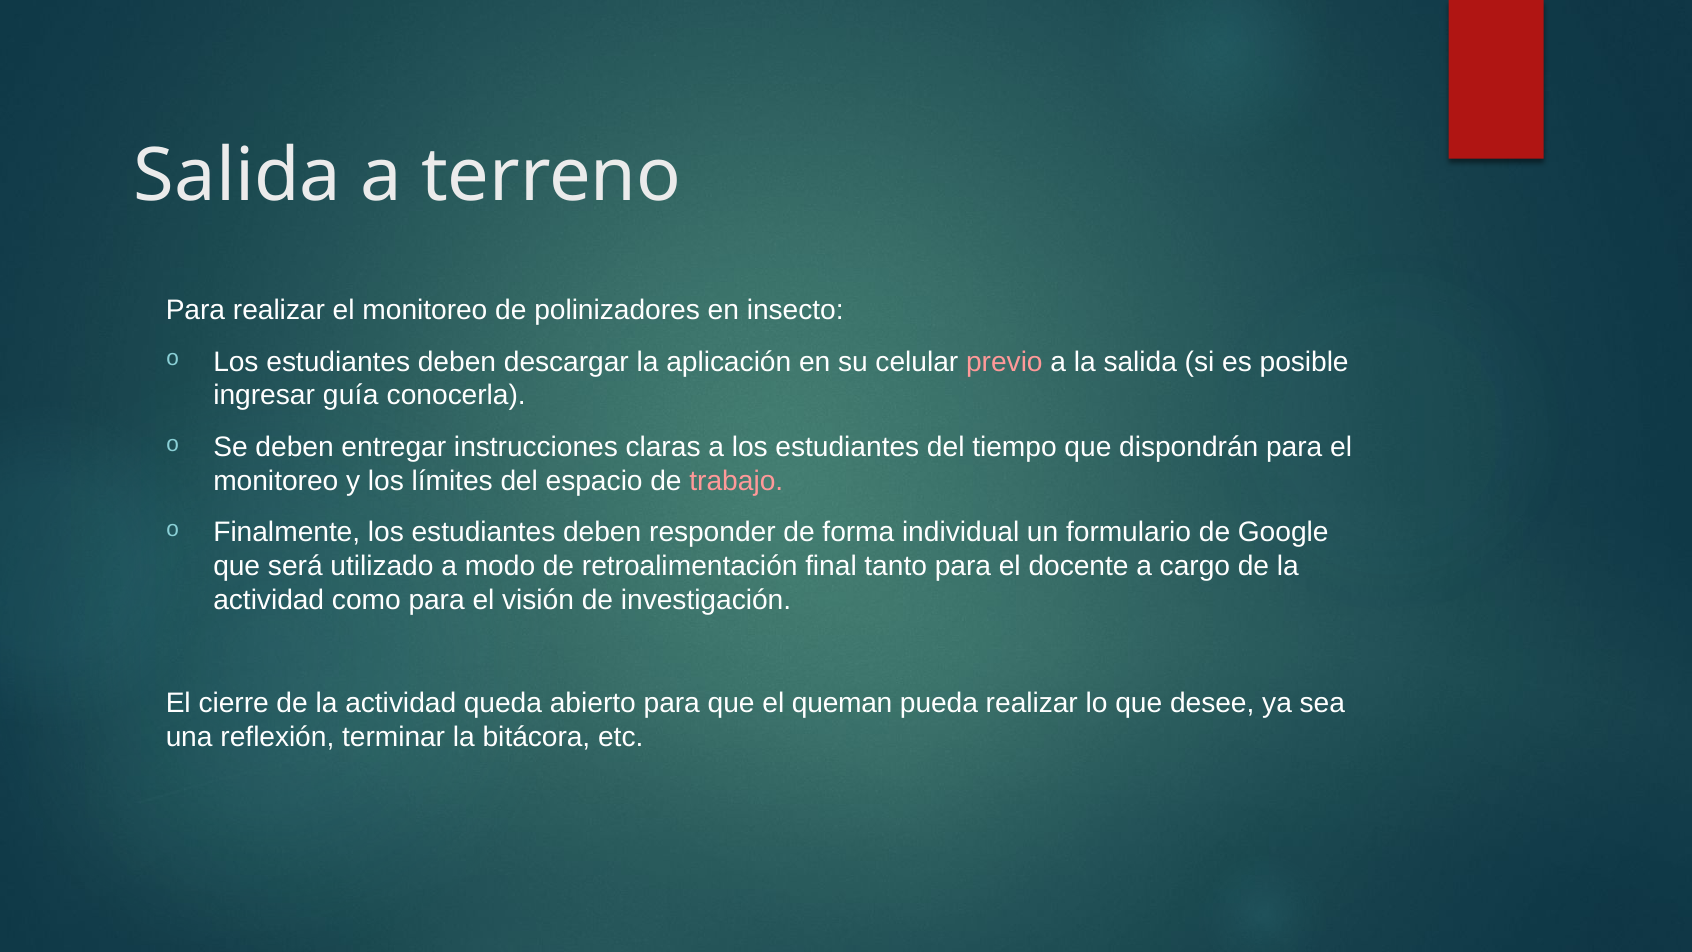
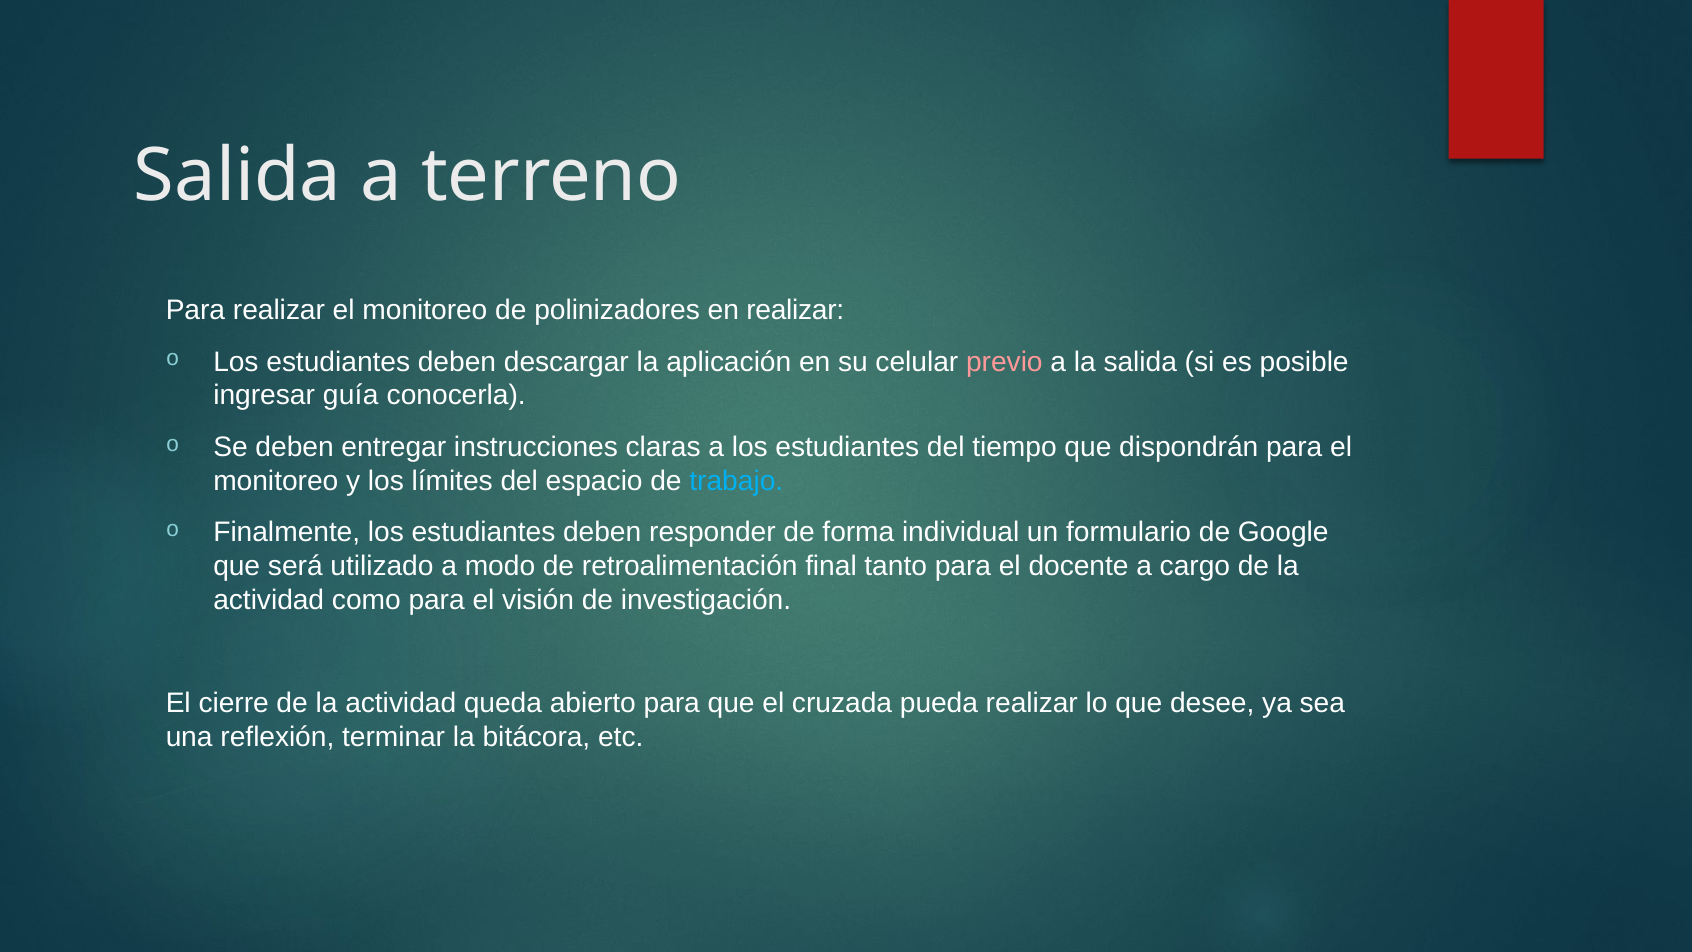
en insecto: insecto -> realizar
trabajo colour: pink -> light blue
queman: queman -> cruzada
